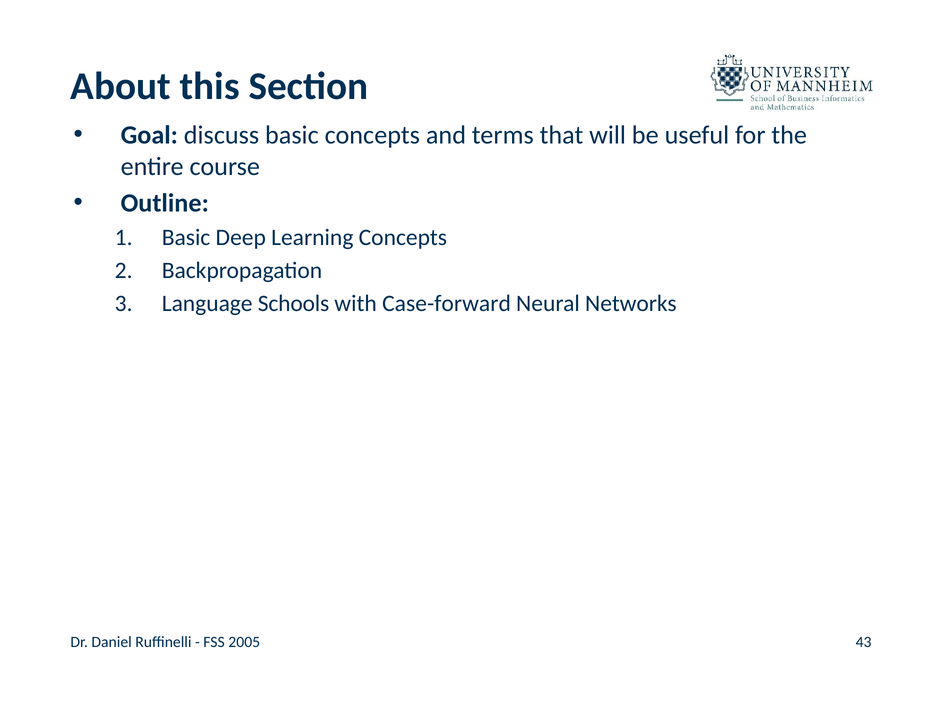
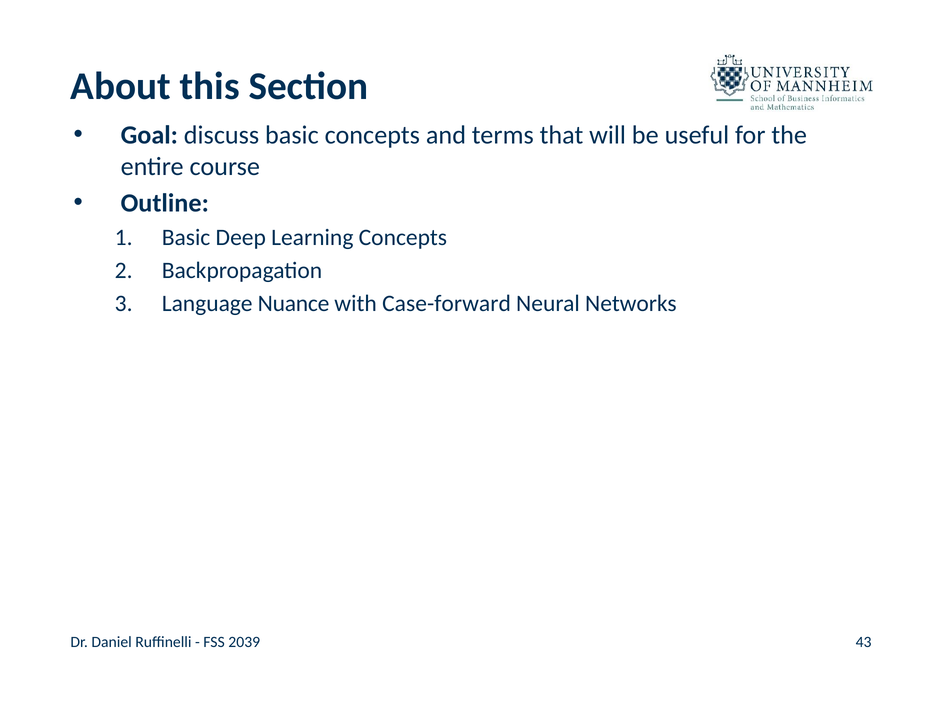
Schools: Schools -> Nuance
2005: 2005 -> 2039
